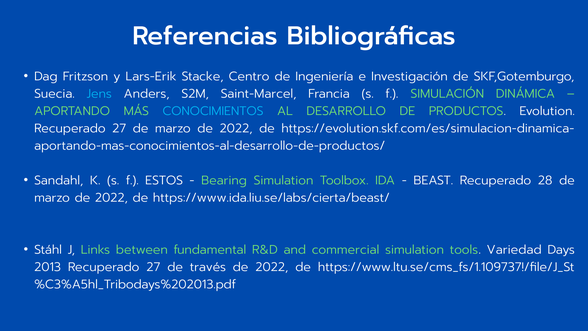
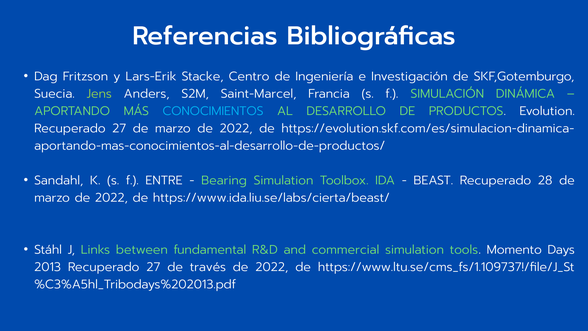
Jens colour: light blue -> light green
ESTOS: ESTOS -> ENTRE
Variedad: Variedad -> Momento
